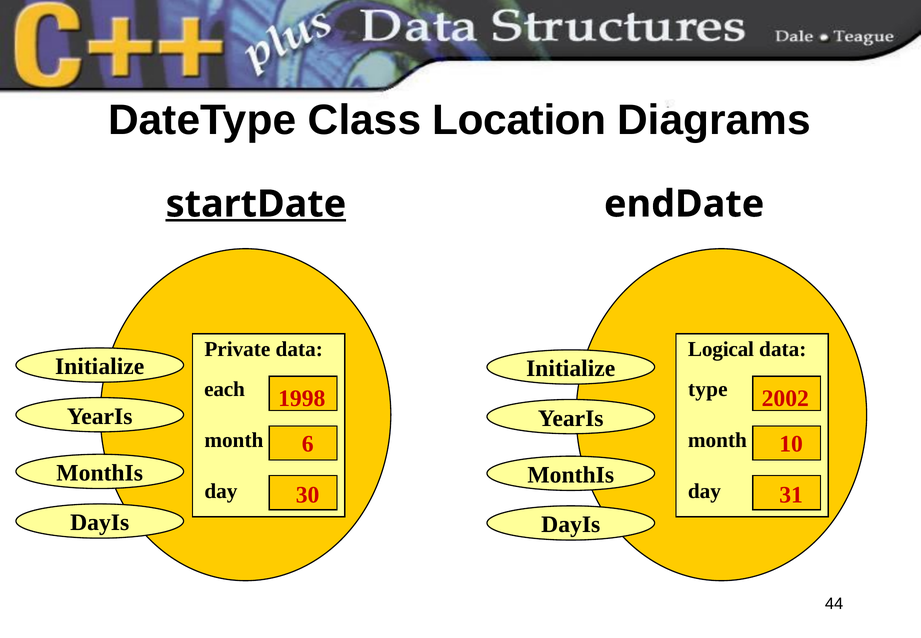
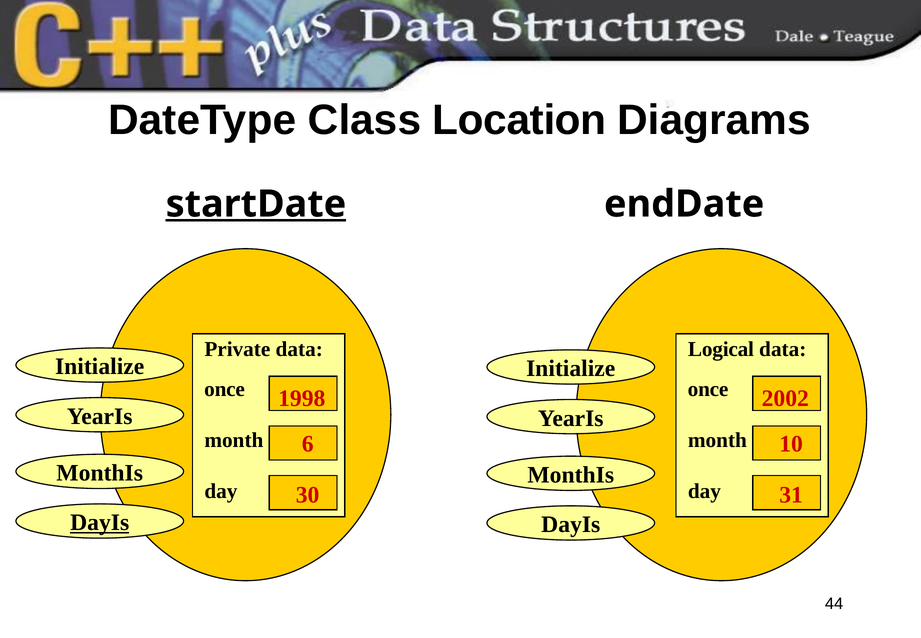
each at (225, 389): each -> once
type at (708, 389): type -> once
DayIs at (100, 522) underline: none -> present
